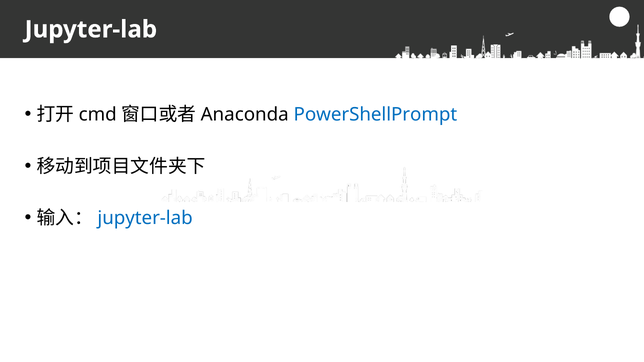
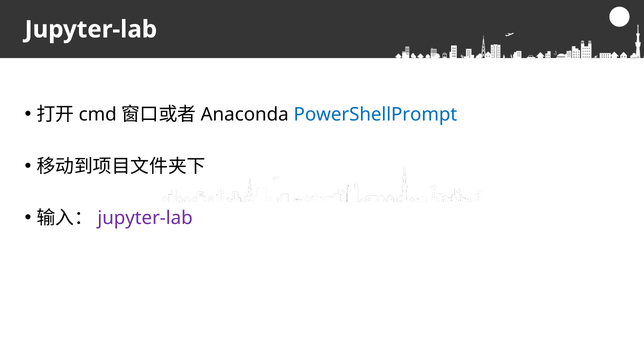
jupyter-lab at (145, 218) colour: blue -> purple
